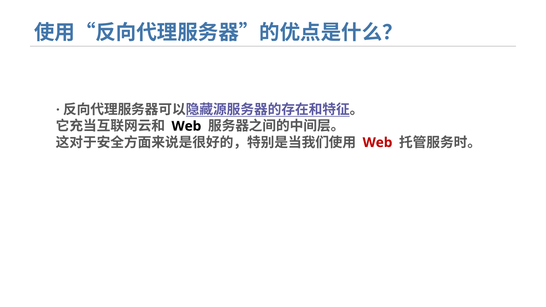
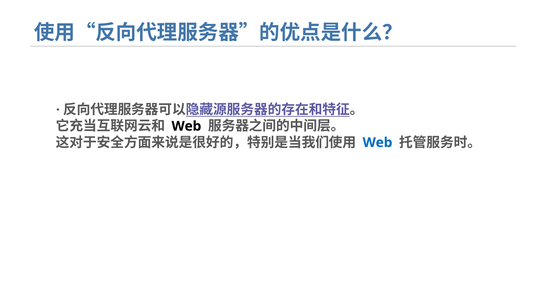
Web at (377, 143) colour: red -> blue
